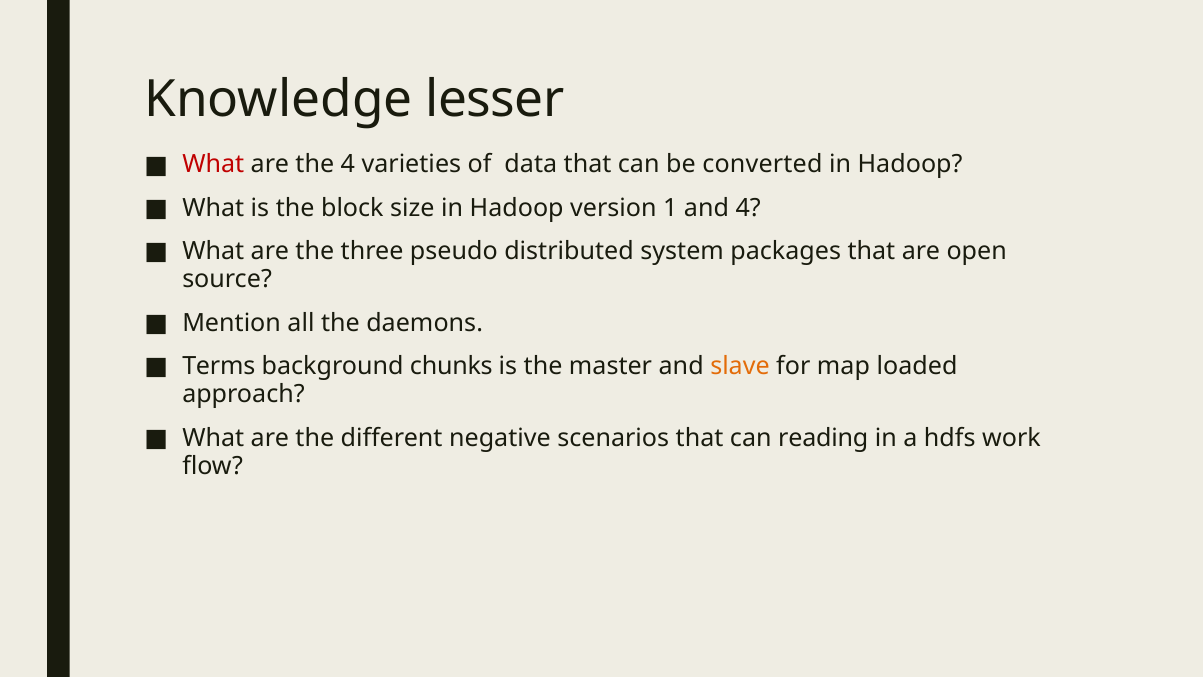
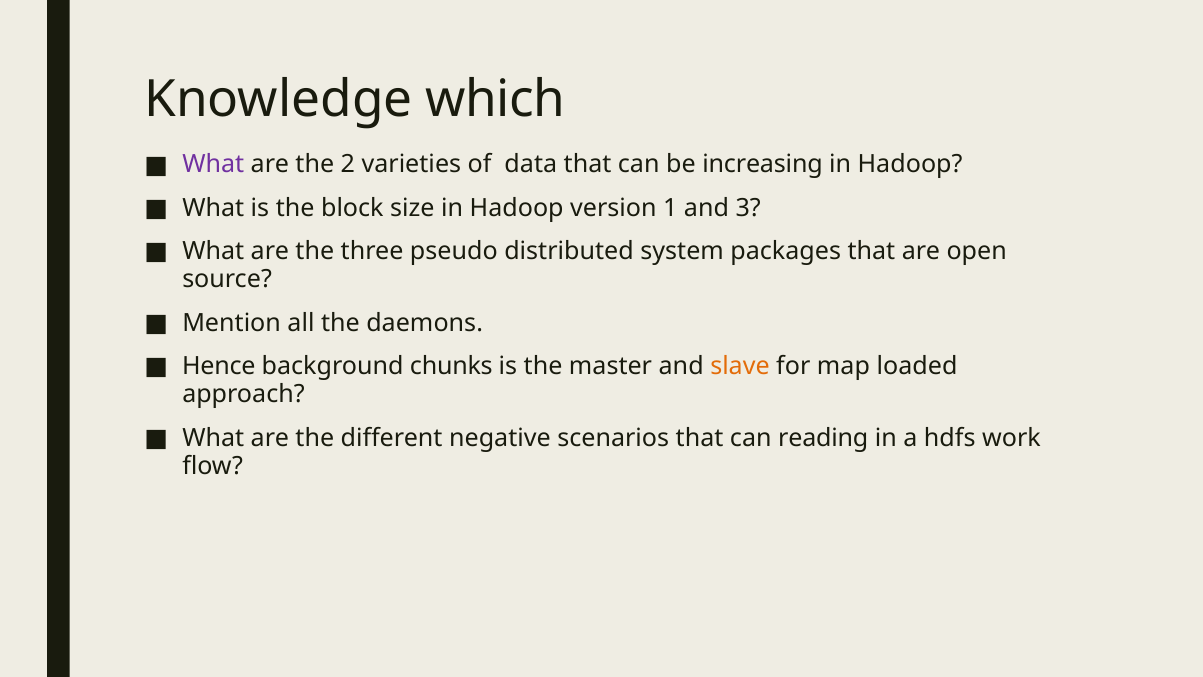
lesser: lesser -> which
What at (213, 164) colour: red -> purple
the 4: 4 -> 2
converted: converted -> increasing
and 4: 4 -> 3
Terms: Terms -> Hence
